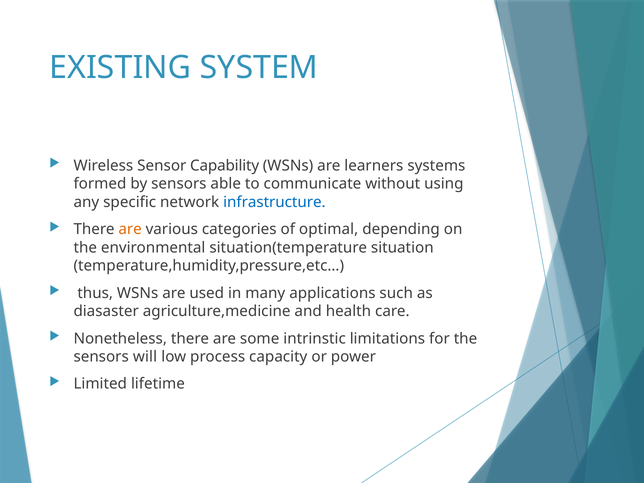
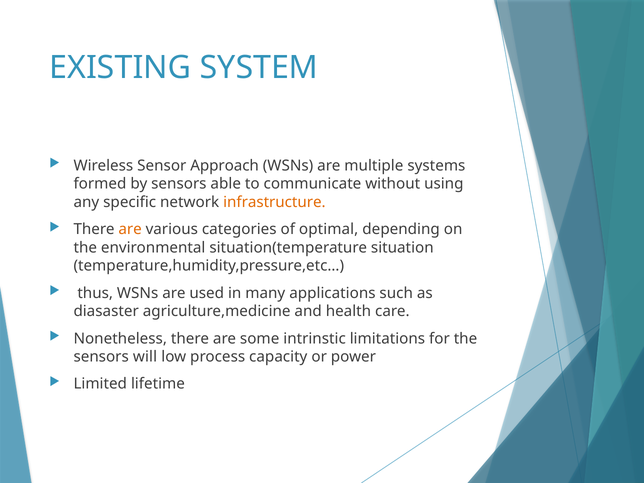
Capability: Capability -> Approach
learners: learners -> multiple
infrastructure colour: blue -> orange
